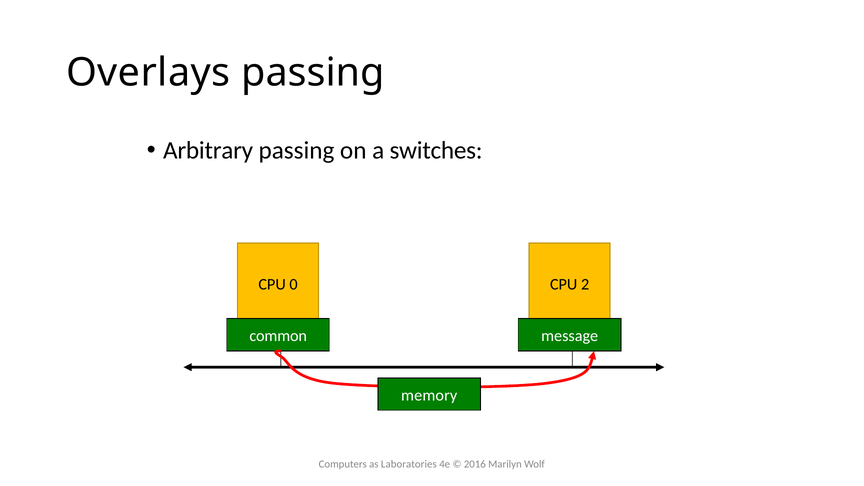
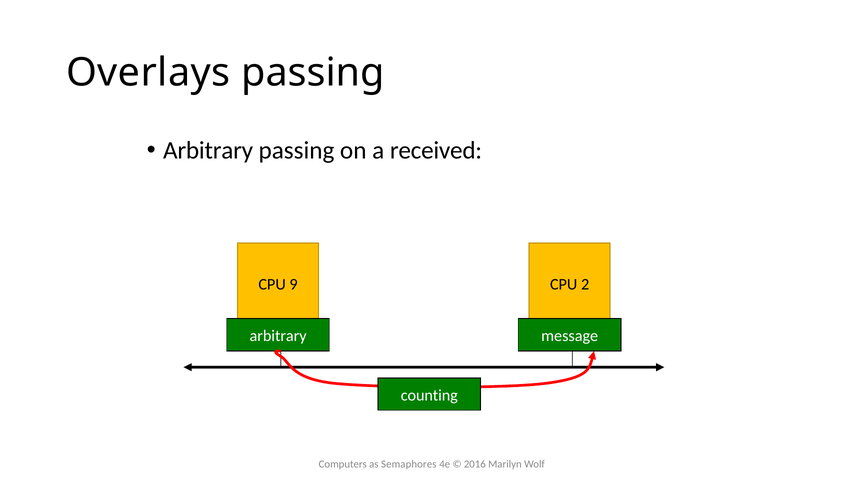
switches: switches -> received
0: 0 -> 9
common at (278, 336): common -> arbitrary
memory: memory -> counting
Laboratories: Laboratories -> Semaphores
